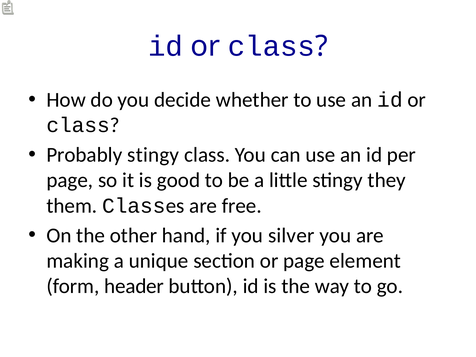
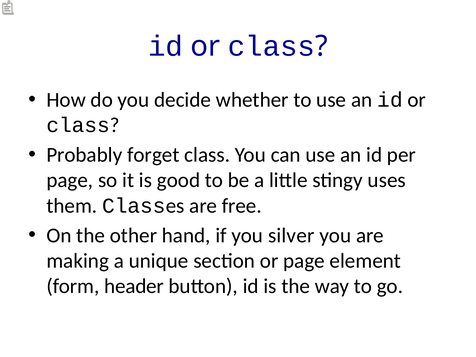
Probably stingy: stingy -> forget
they: they -> uses
